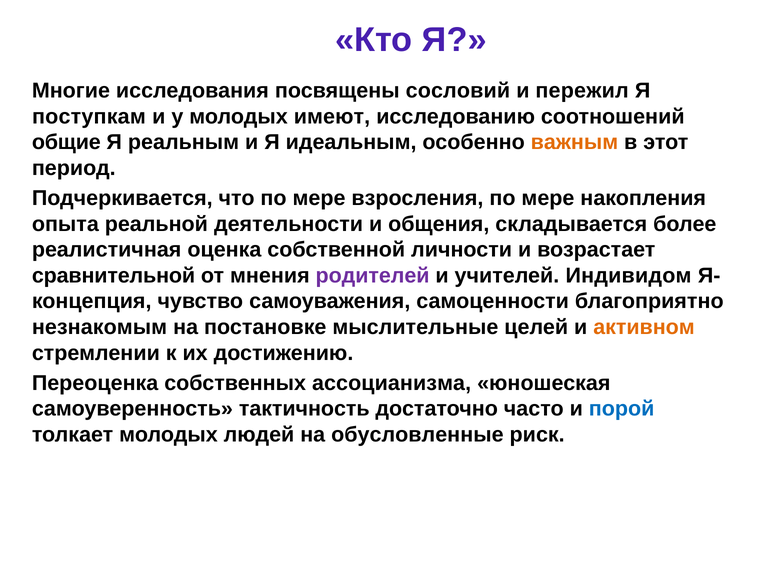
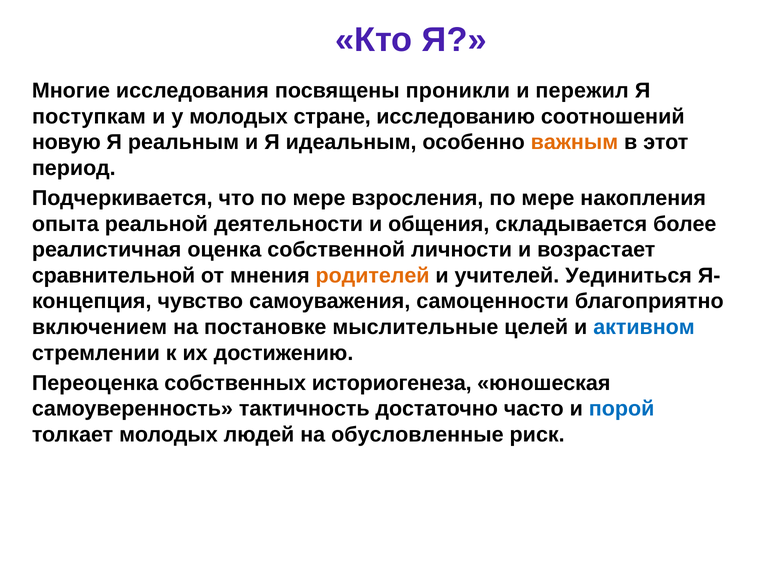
сословий: сословий -> проникли
имеют: имеют -> стране
общие: общие -> новую
родителей colour: purple -> orange
Индивидом: Индивидом -> Уединиться
незнакомым: незнакомым -> включением
активном colour: orange -> blue
ассоцианизма: ассоцианизма -> историогенеза
